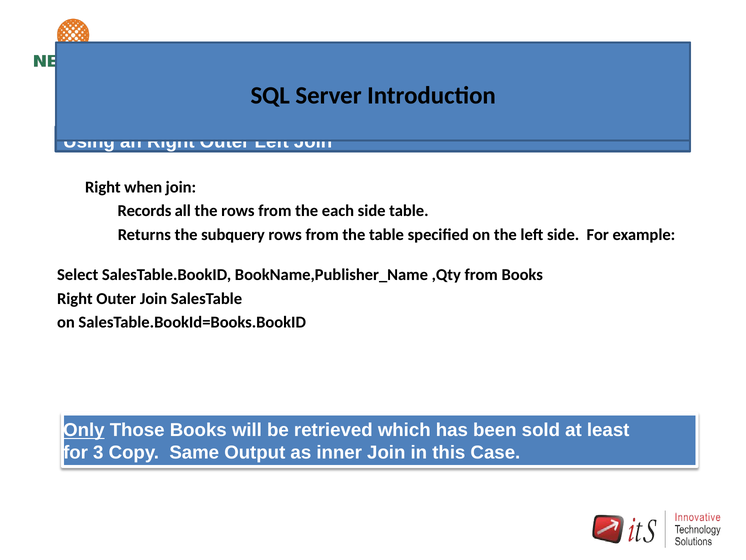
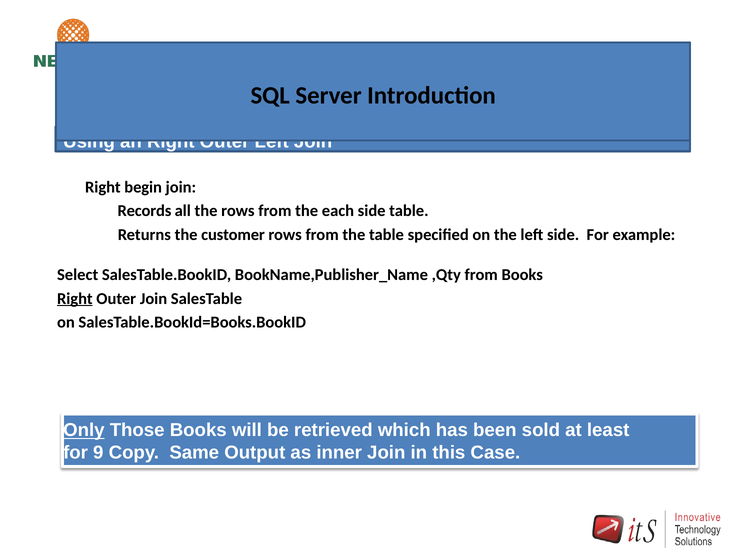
when: when -> begin
subquery: subquery -> customer
Right at (75, 298) underline: none -> present
3: 3 -> 9
